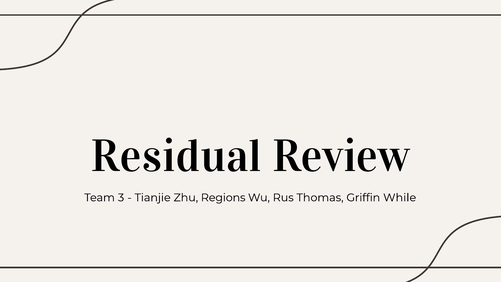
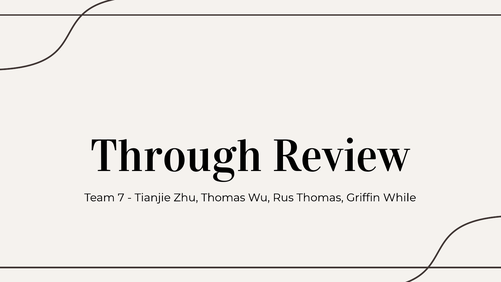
Residual: Residual -> Through
3: 3 -> 7
Zhu Regions: Regions -> Thomas
